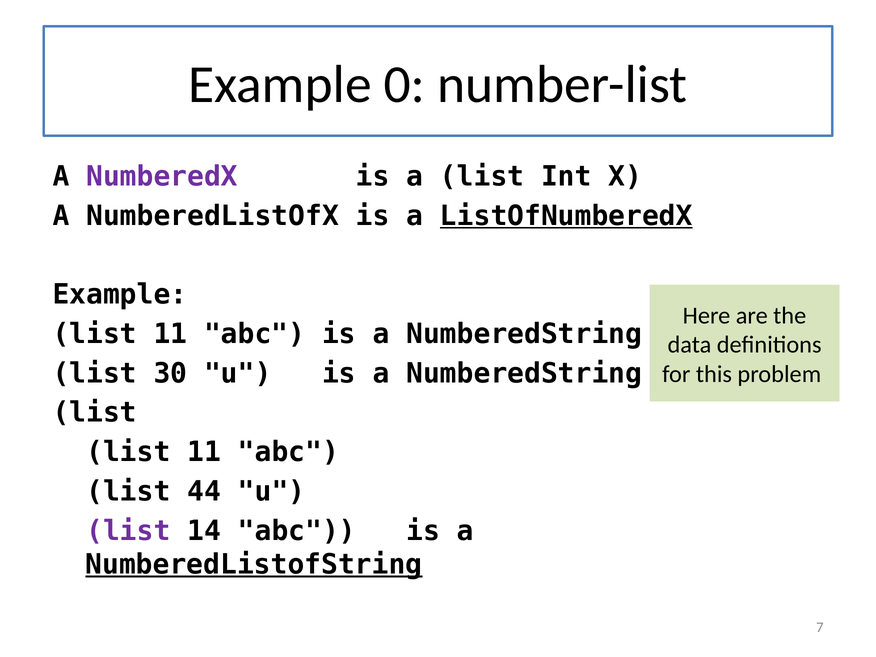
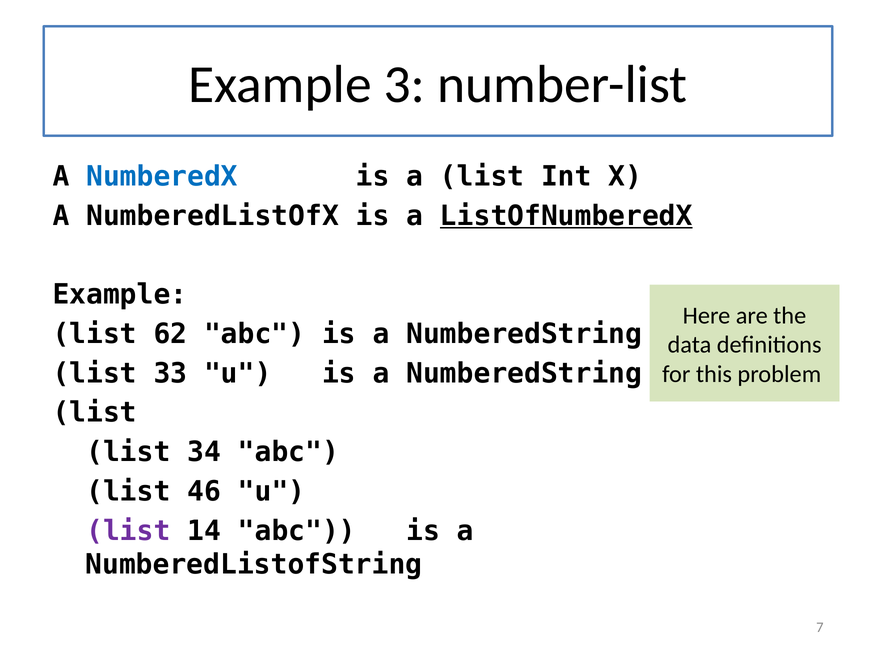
0: 0 -> 3
NumberedX colour: purple -> blue
11 at (170, 334): 11 -> 62
30: 30 -> 33
11 at (204, 452): 11 -> 34
44: 44 -> 46
NumberedListofString underline: present -> none
